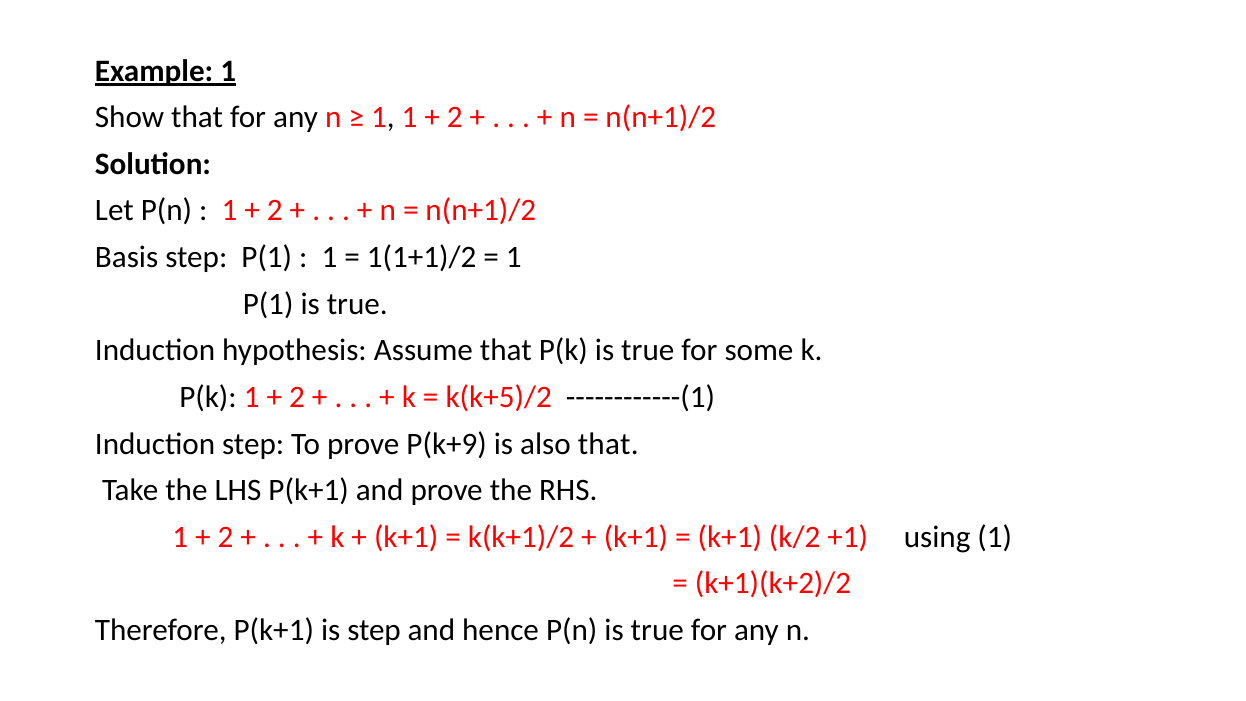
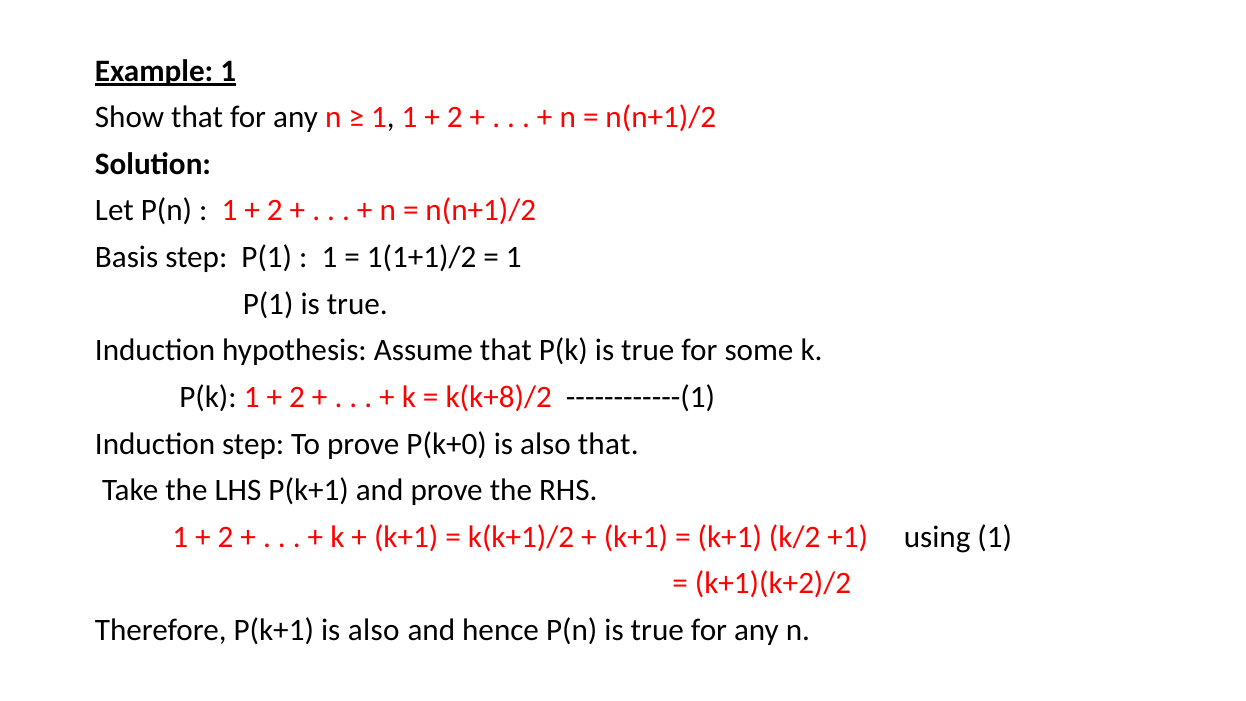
k(k+5)/2: k(k+5)/2 -> k(k+8)/2
P(k+9: P(k+9 -> P(k+0
P(k+1 is step: step -> also
